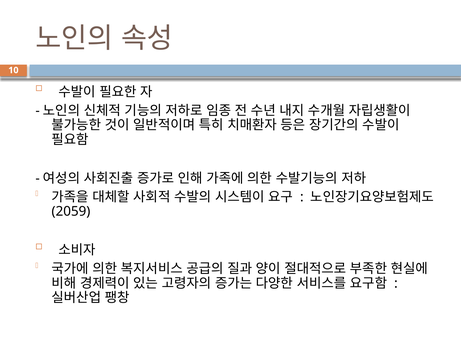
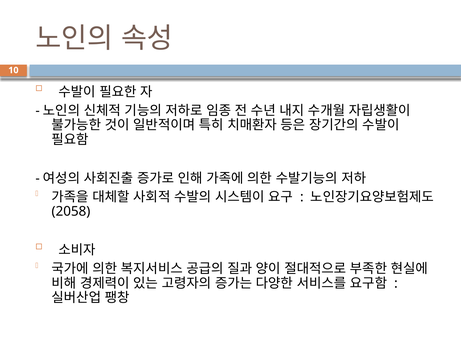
2059: 2059 -> 2058
